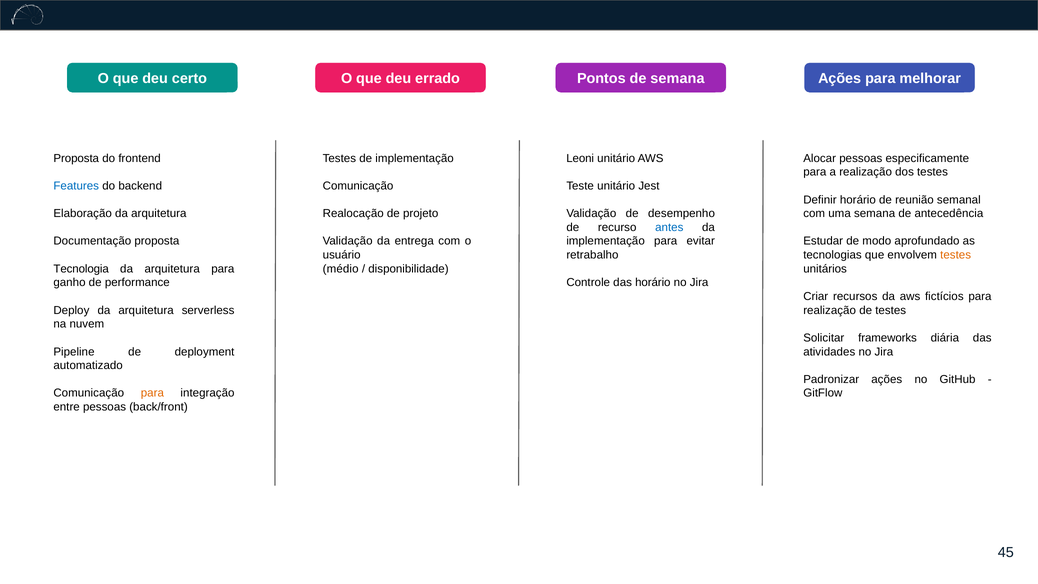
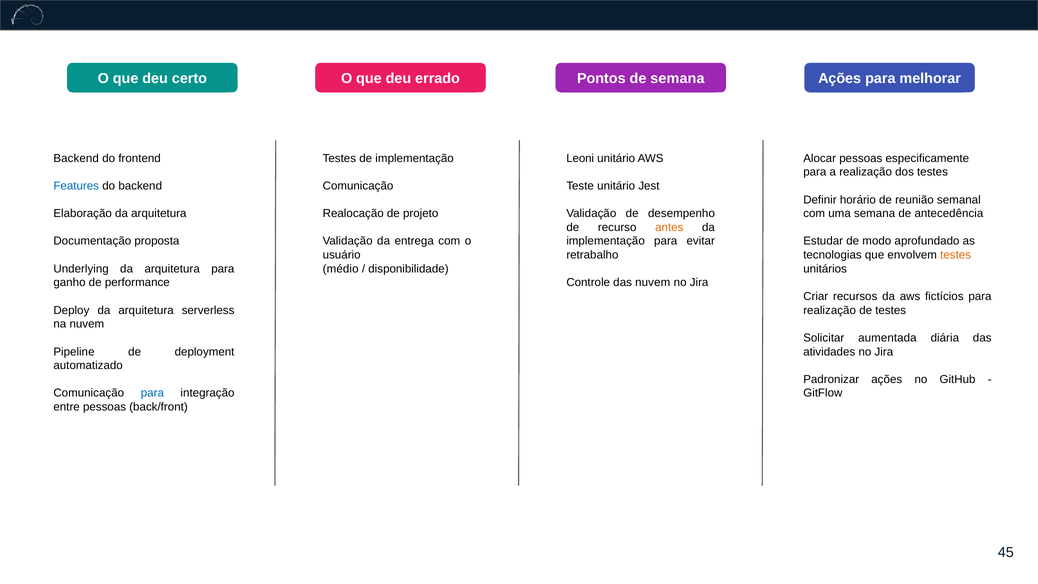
Proposta at (76, 158): Proposta -> Backend
antes colour: blue -> orange
Tecnologia: Tecnologia -> Underlying
das horário: horário -> nuvem
frameworks: frameworks -> aumentada
para at (152, 393) colour: orange -> blue
